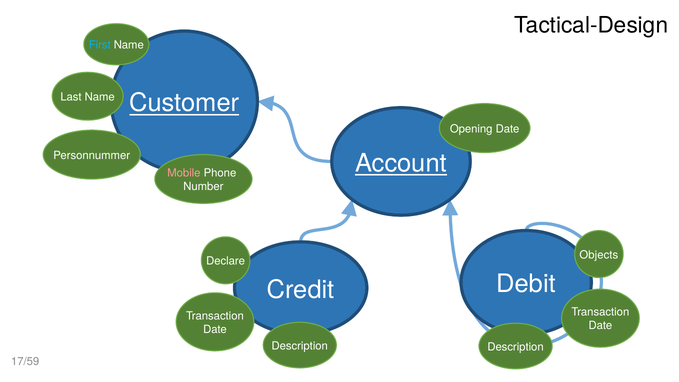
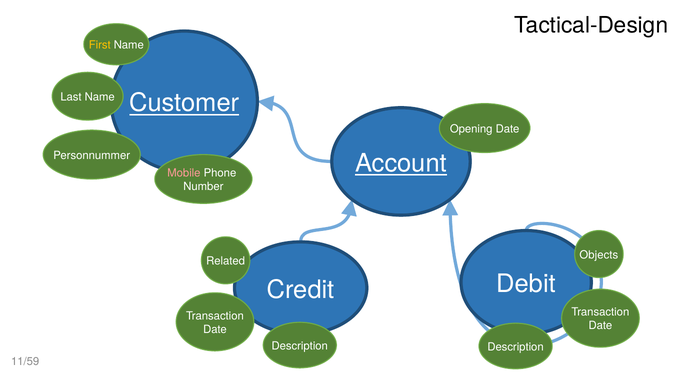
First colour: light blue -> yellow
Declare: Declare -> Related
17/59: 17/59 -> 11/59
